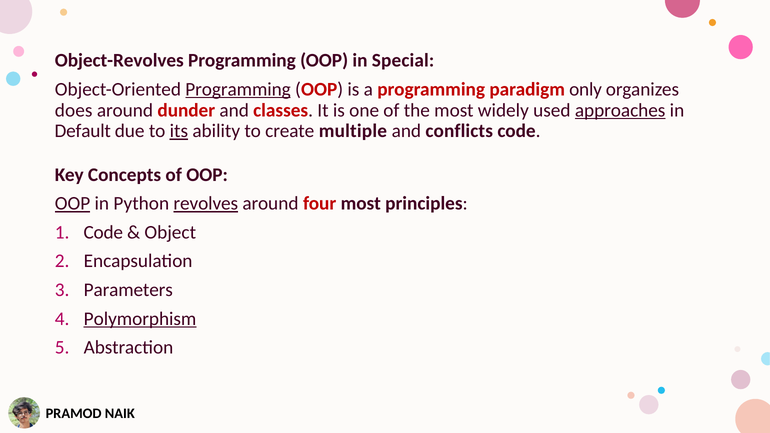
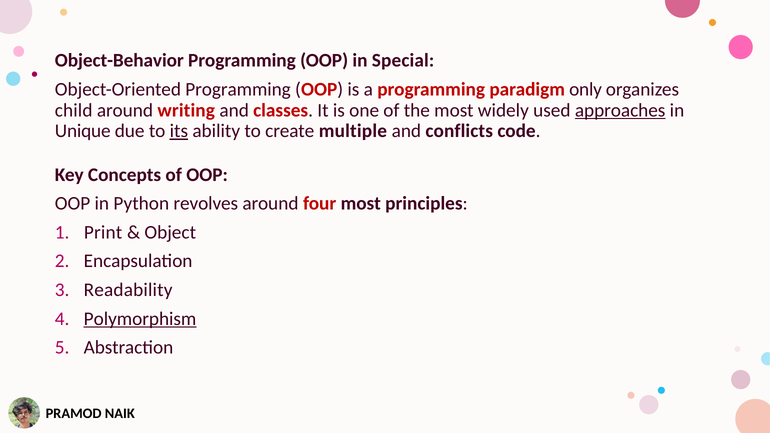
Object-Revolves: Object-Revolves -> Object-Behavior
Programming at (238, 89) underline: present -> none
does: does -> child
dunder: dunder -> writing
Default: Default -> Unique
OOP at (73, 204) underline: present -> none
revolves underline: present -> none
Code at (103, 232): Code -> Print
Parameters: Parameters -> Readability
